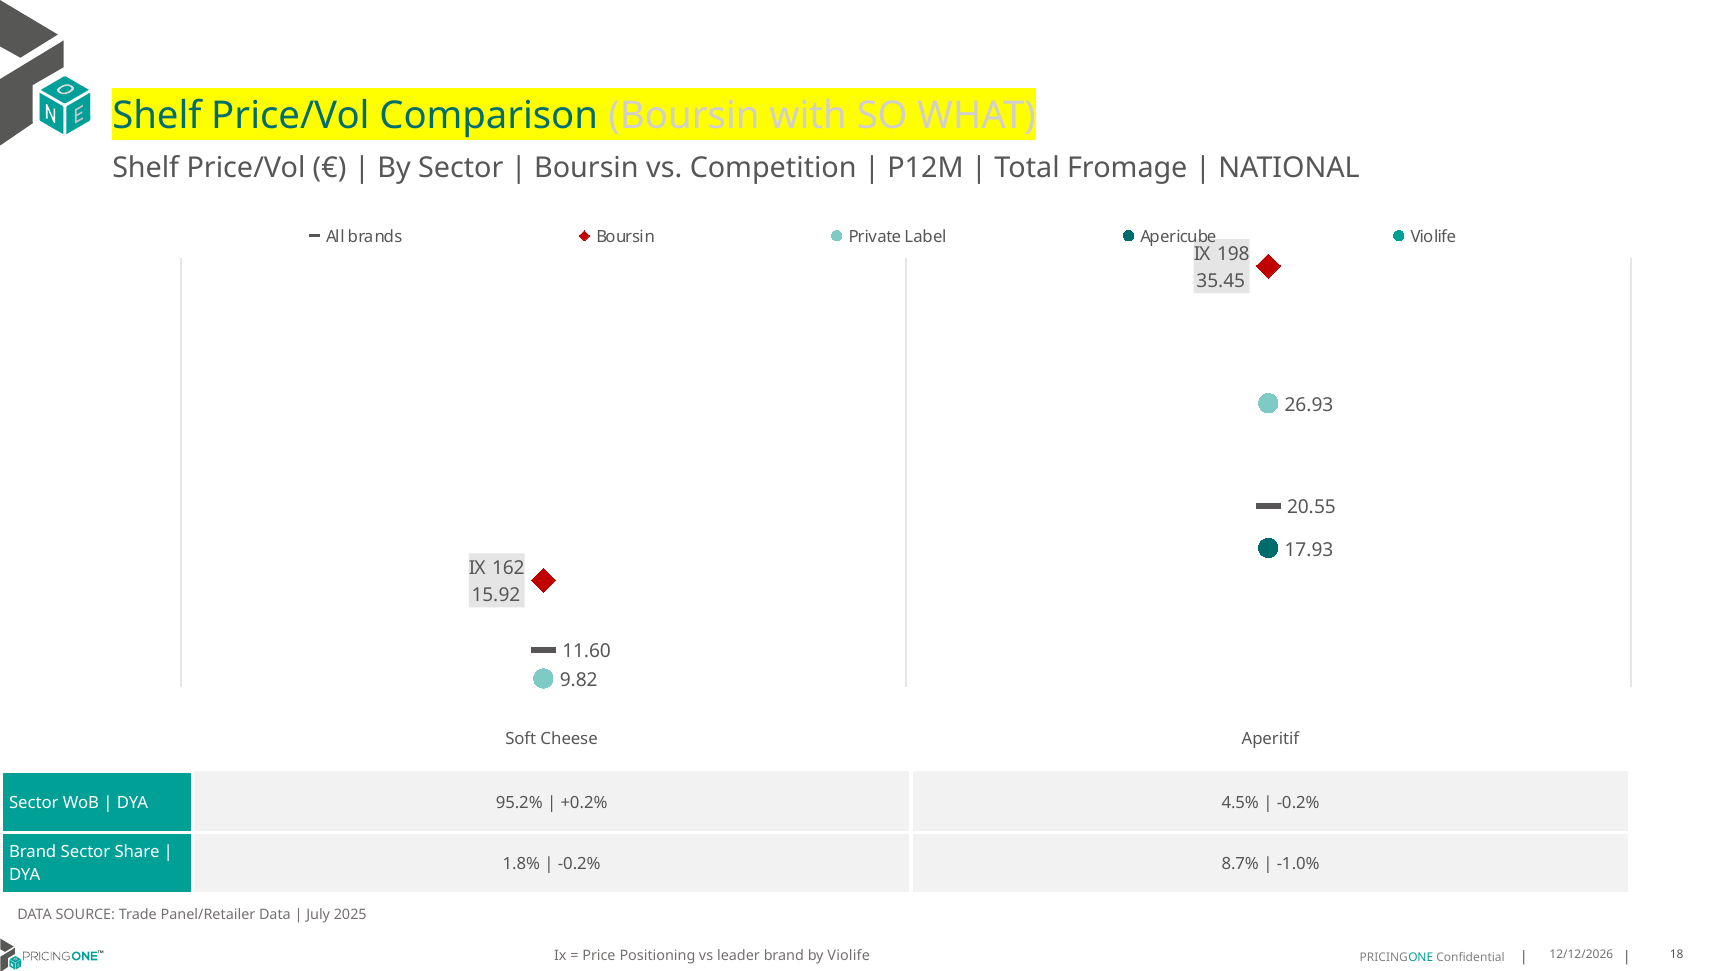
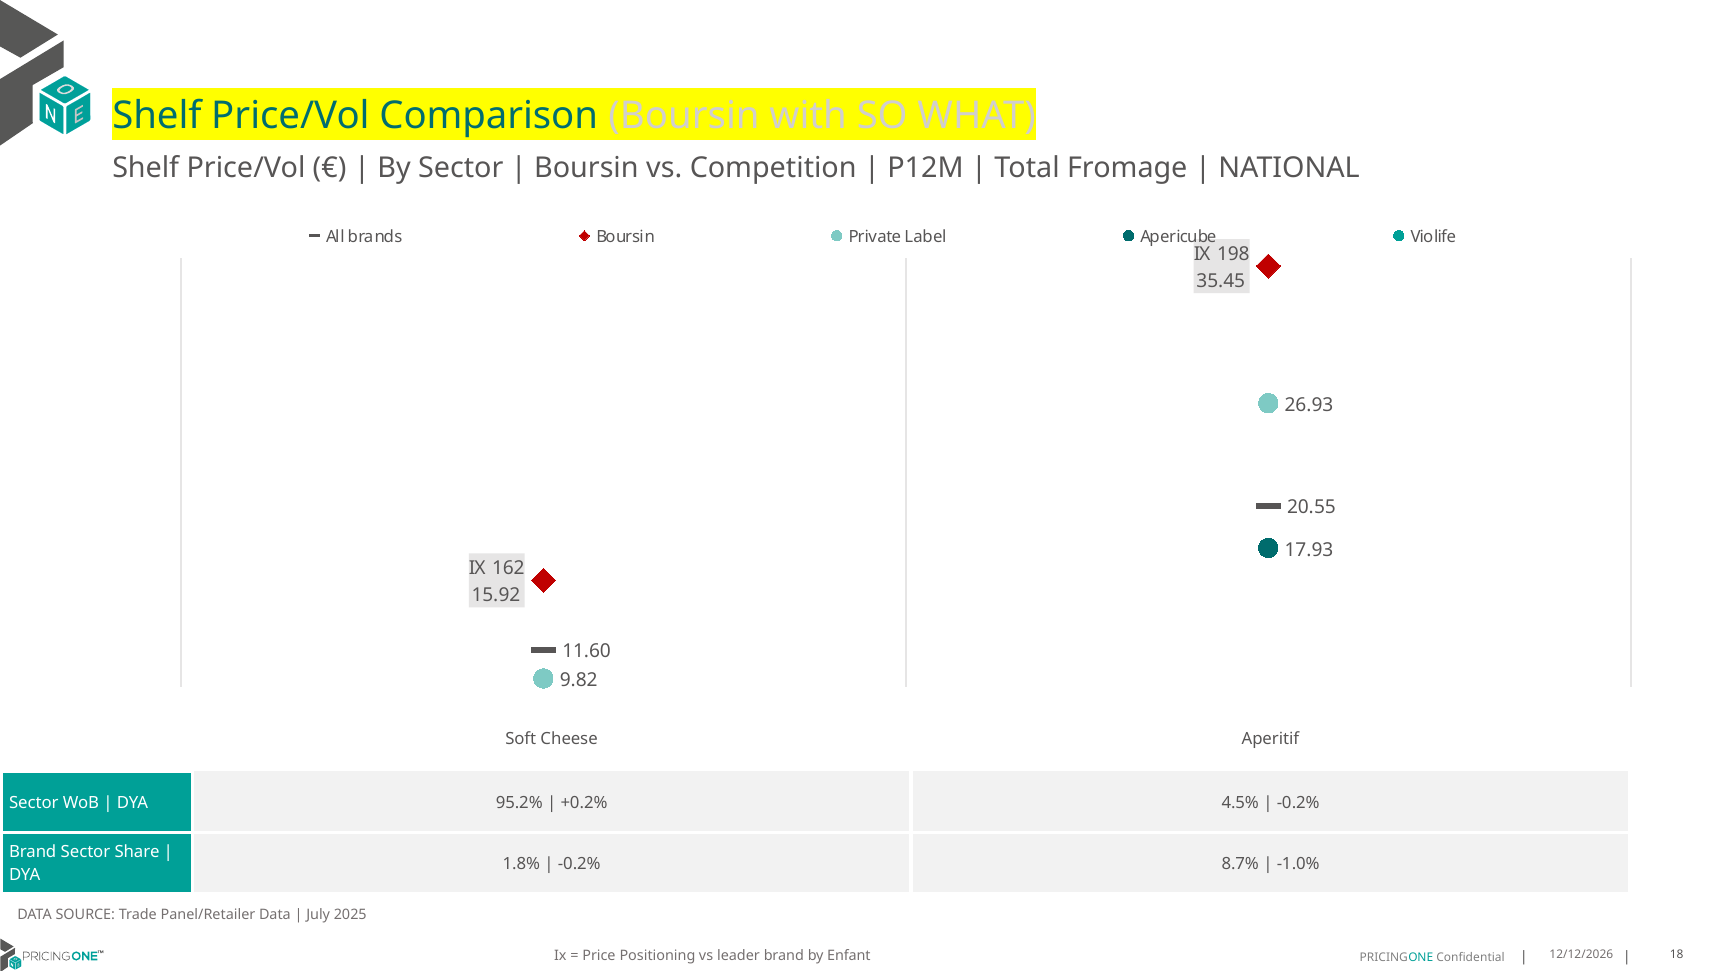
by Violife: Violife -> Enfant
